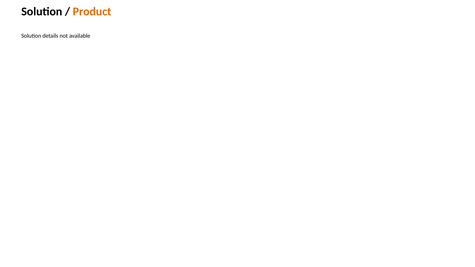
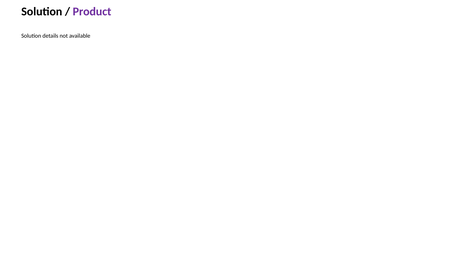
Product colour: orange -> purple
